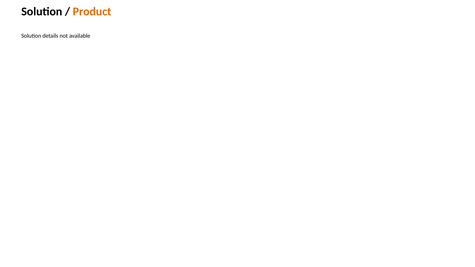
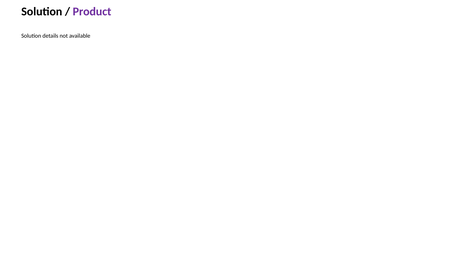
Product colour: orange -> purple
